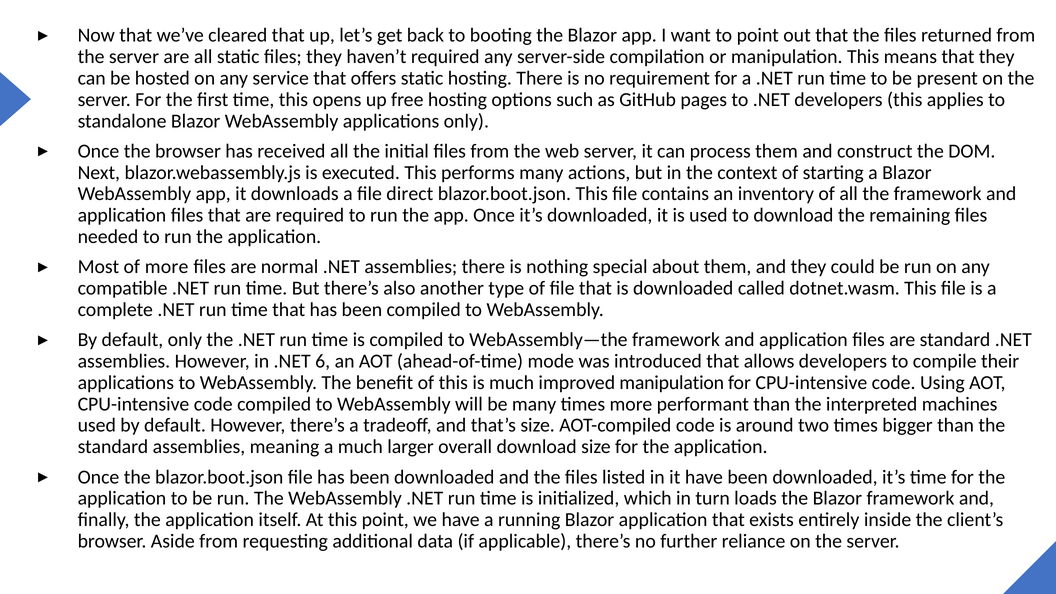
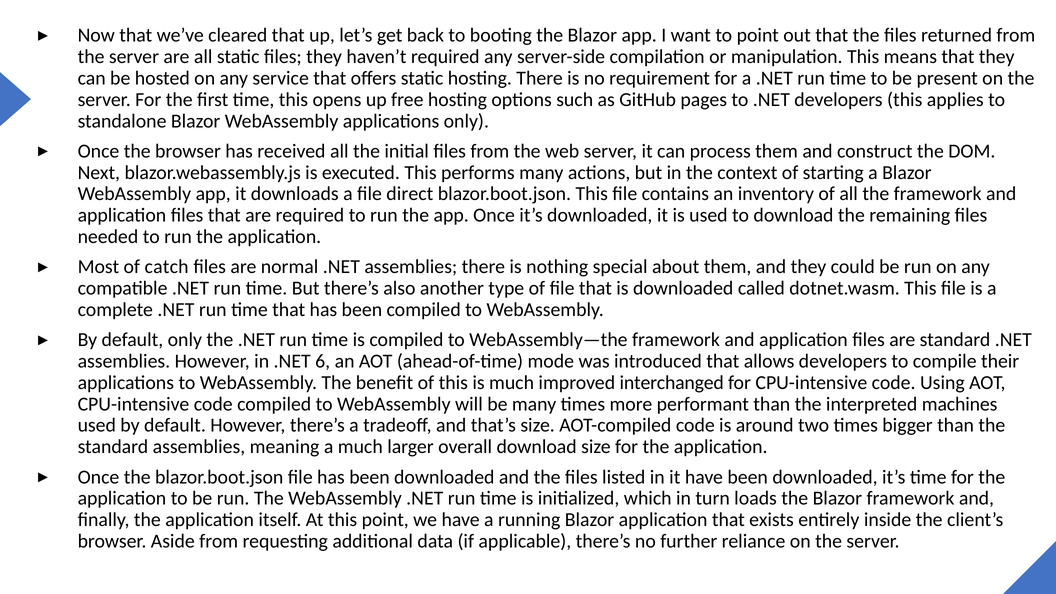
of more: more -> catch
improved manipulation: manipulation -> interchanged
